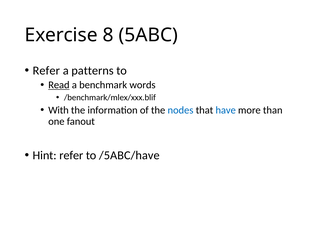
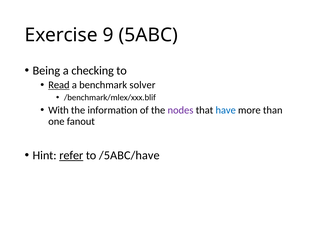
8: 8 -> 9
Refer at (46, 71): Refer -> Being
patterns: patterns -> checking
words: words -> solver
nodes colour: blue -> purple
refer at (71, 156) underline: none -> present
